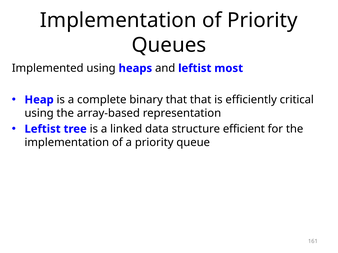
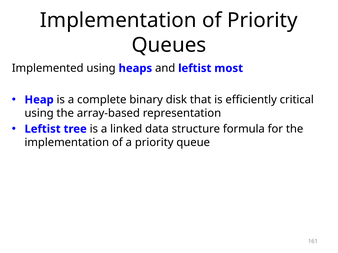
binary that: that -> disk
efficient: efficient -> formula
